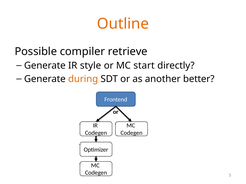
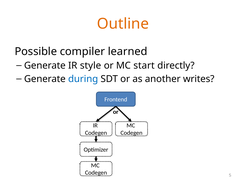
retrieve: retrieve -> learned
during colour: orange -> blue
better: better -> writes
